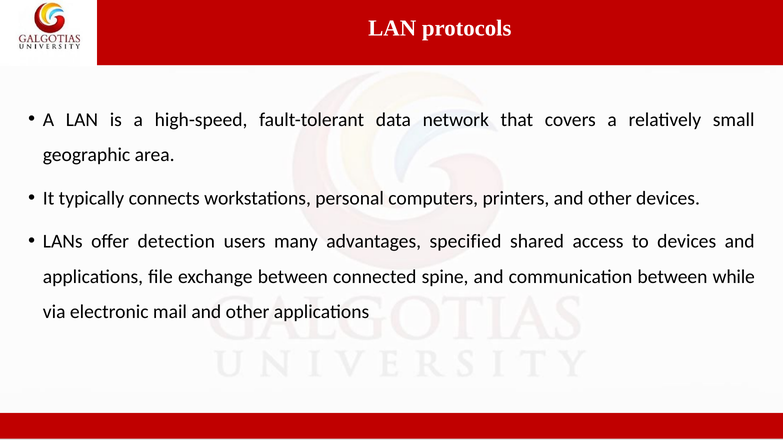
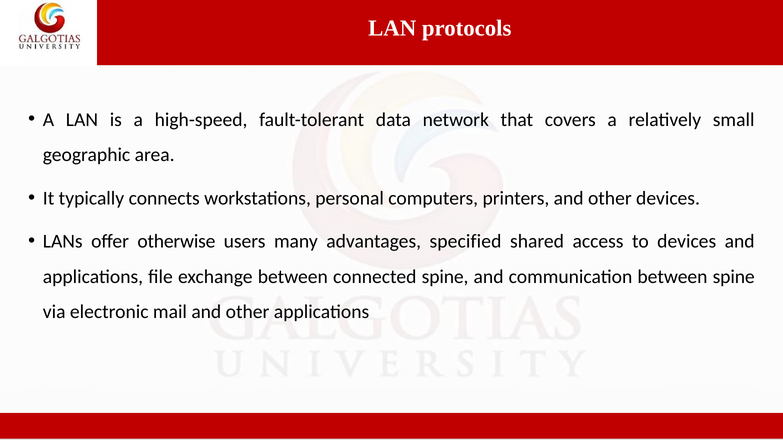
detection: detection -> otherwise
between while: while -> spine
